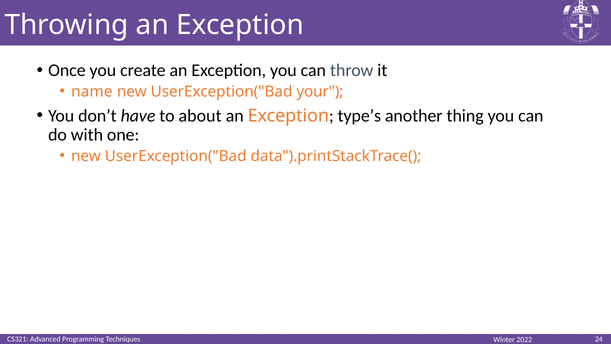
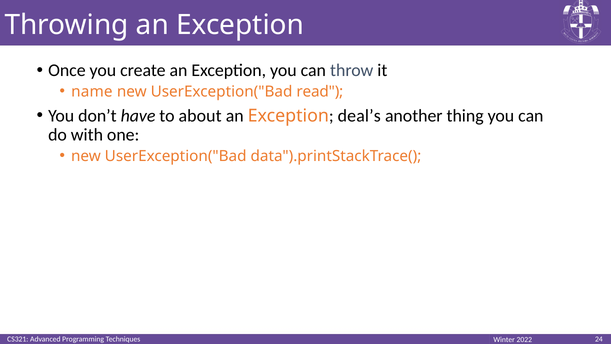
your: your -> read
type’s: type’s -> deal’s
